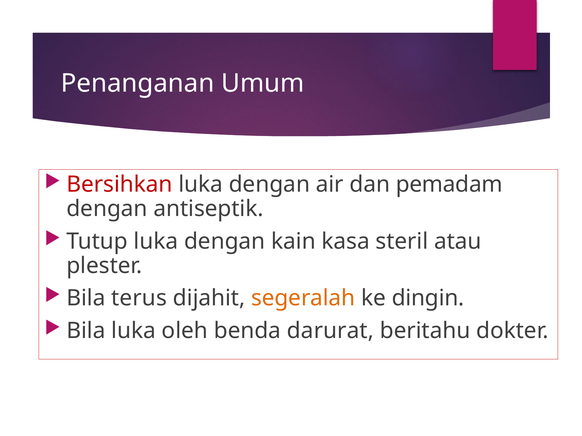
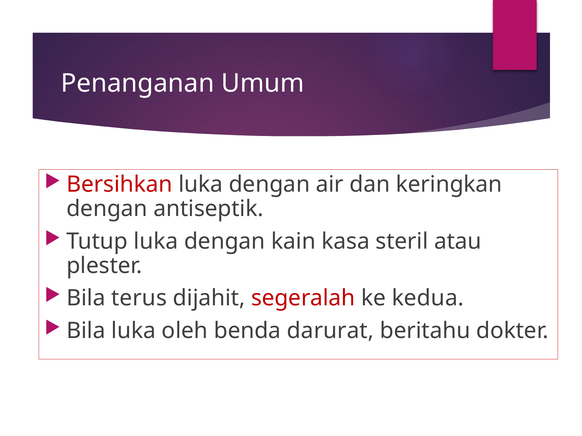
pemadam: pemadam -> keringkan
segeralah colour: orange -> red
dingin: dingin -> kedua
